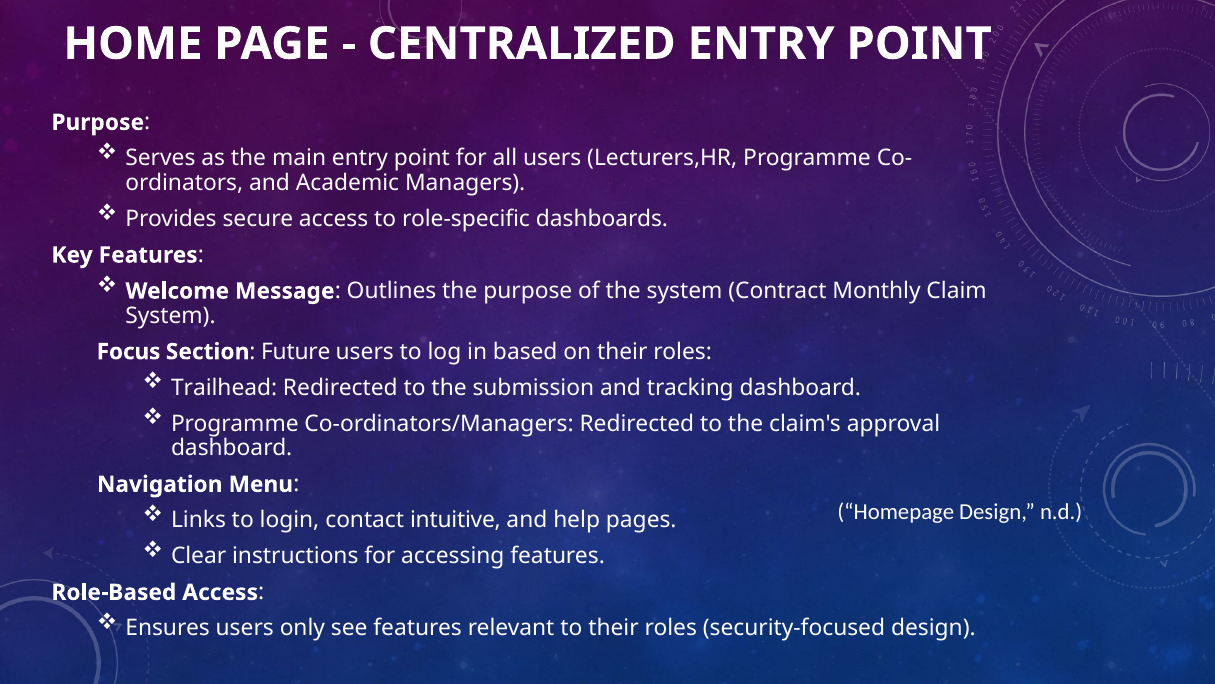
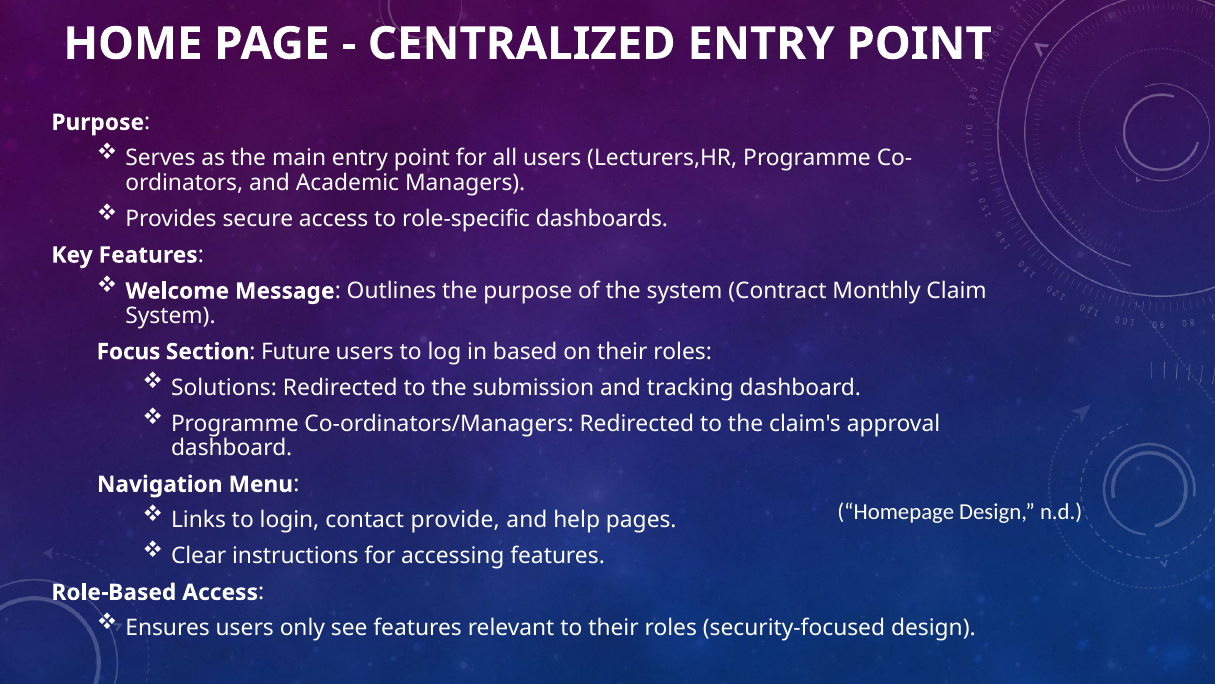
Trailhead: Trailhead -> Solutions
intuitive: intuitive -> provide
